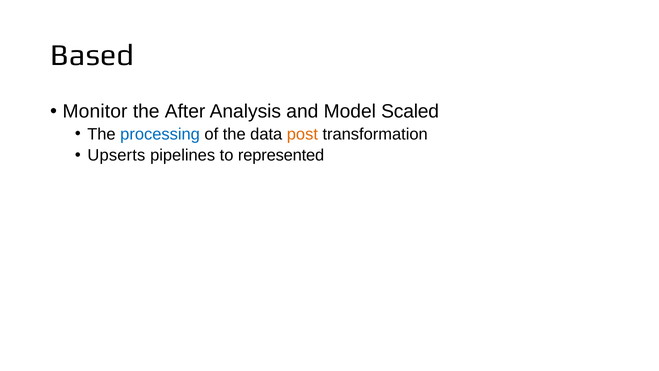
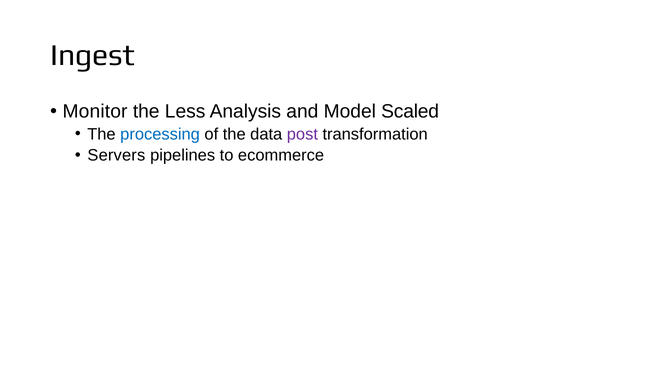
Based: Based -> Ingest
After: After -> Less
post colour: orange -> purple
Upserts: Upserts -> Servers
represented: represented -> ecommerce
